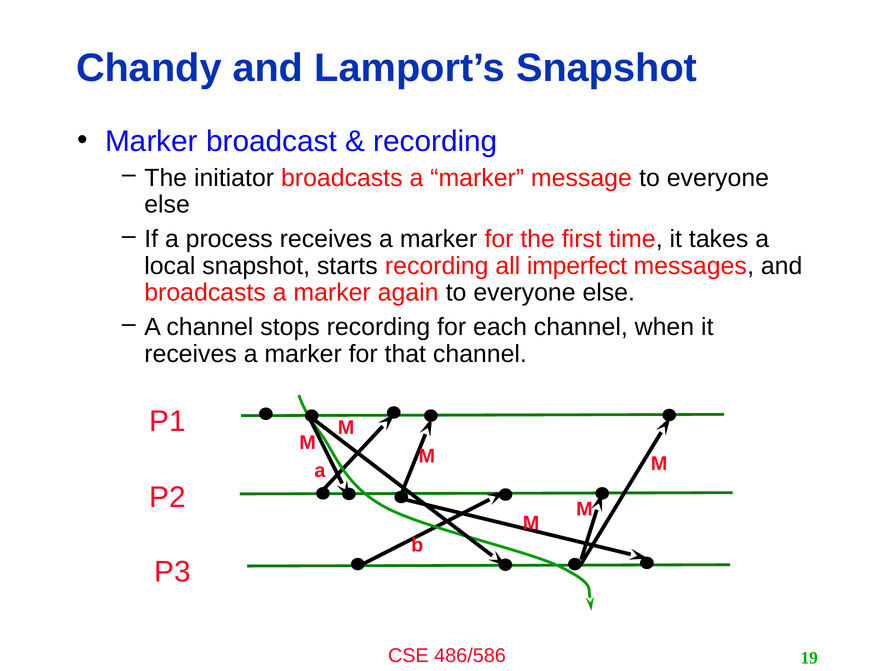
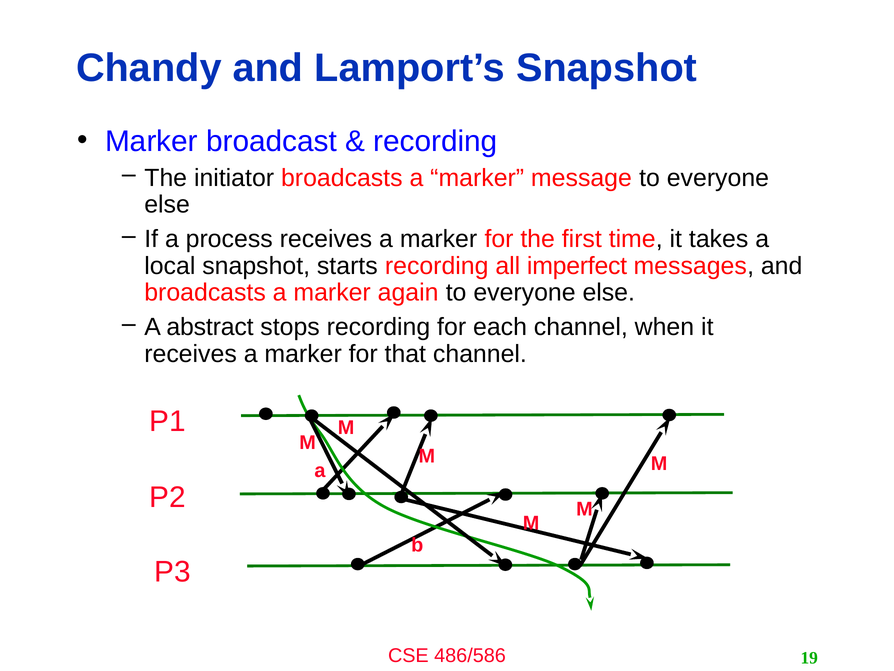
A channel: channel -> abstract
